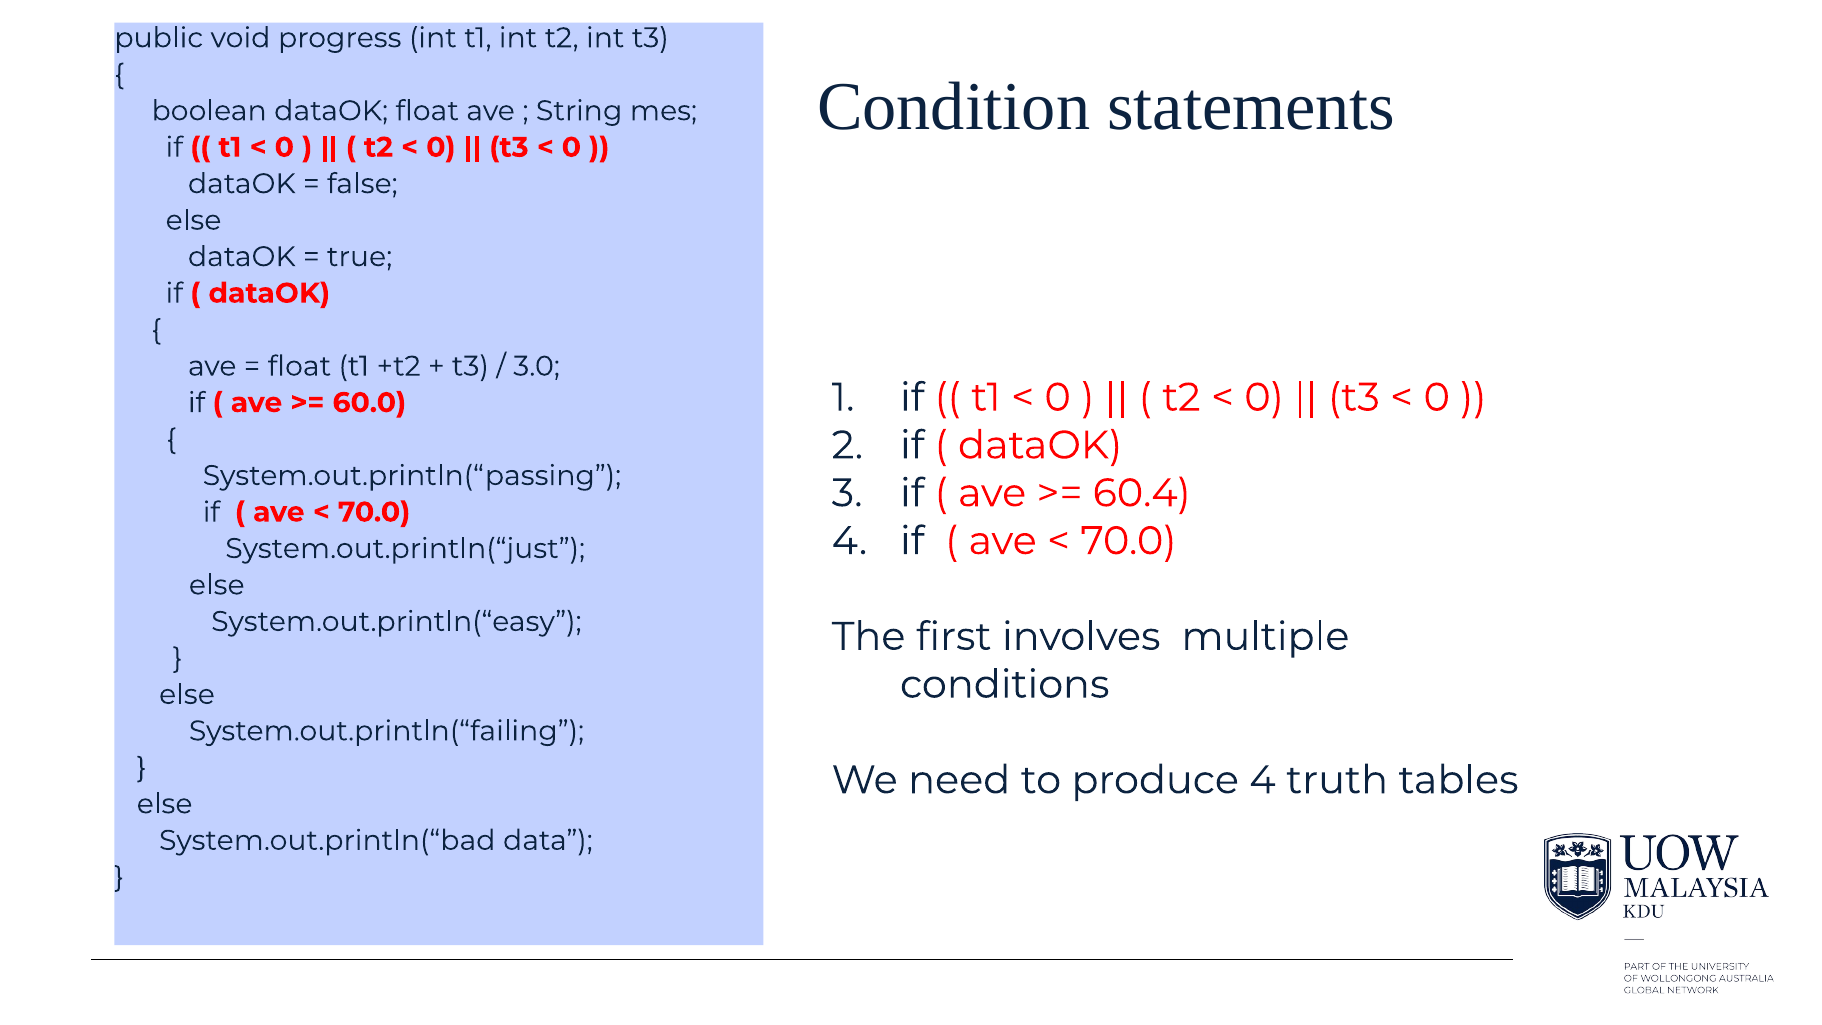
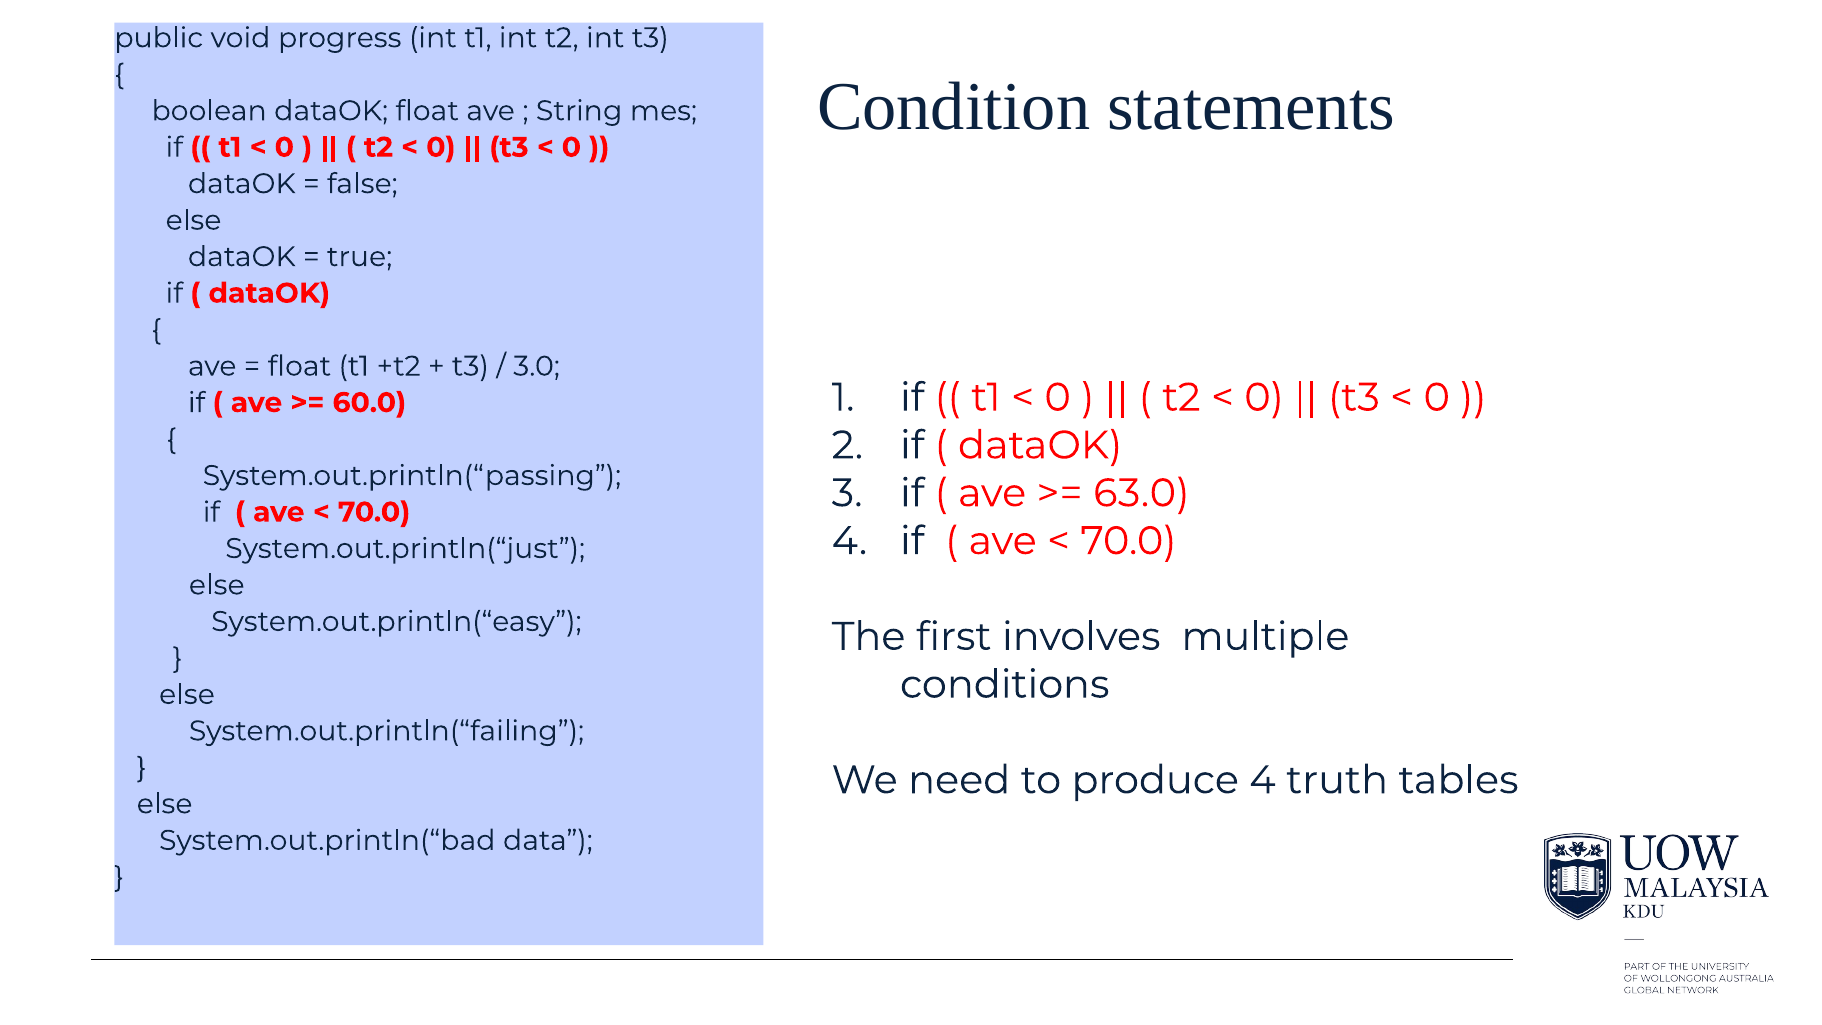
60.4: 60.4 -> 63.0
